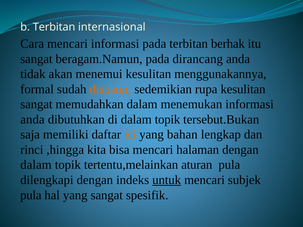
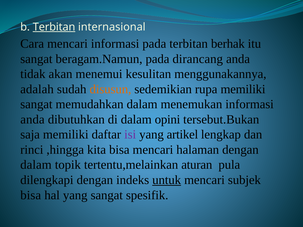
Terbitan at (54, 27) underline: none -> present
formal: formal -> adalah
rupa kesulitan: kesulitan -> memiliki
di dalam topik: topik -> opini
isi colour: orange -> purple
bahan: bahan -> artikel
pula at (31, 195): pula -> bisa
